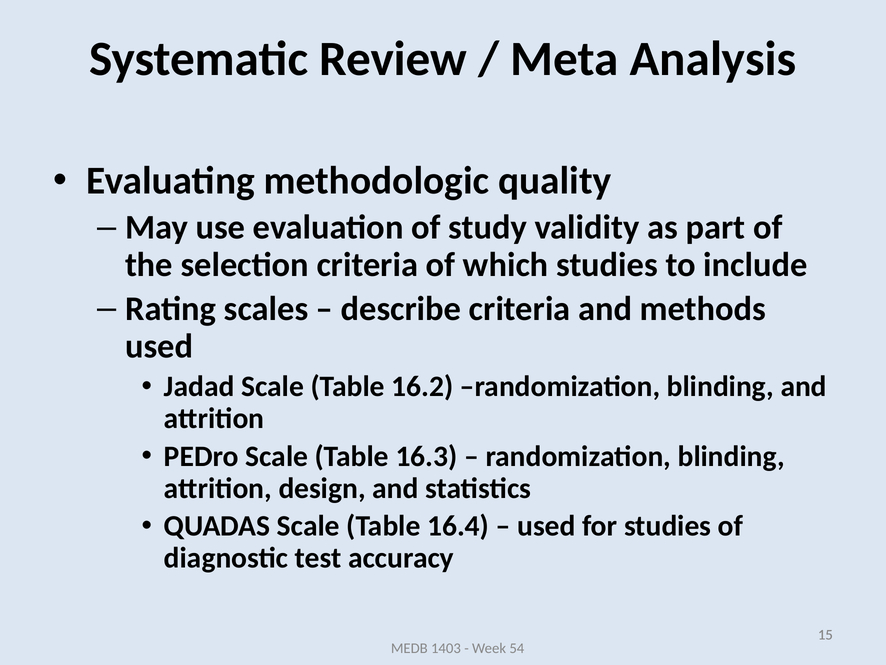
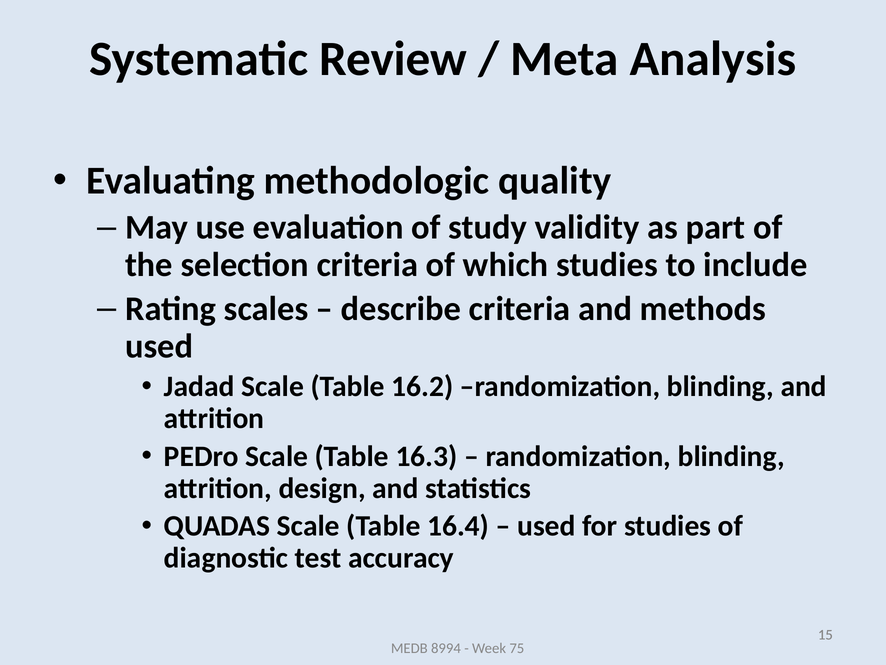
1403: 1403 -> 8994
54: 54 -> 75
